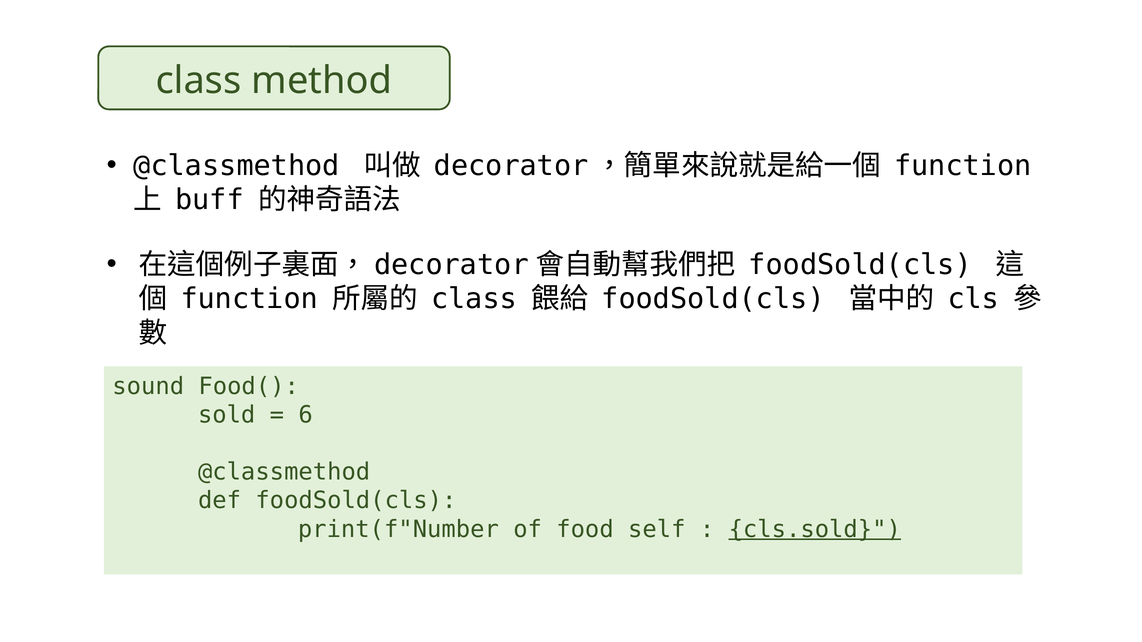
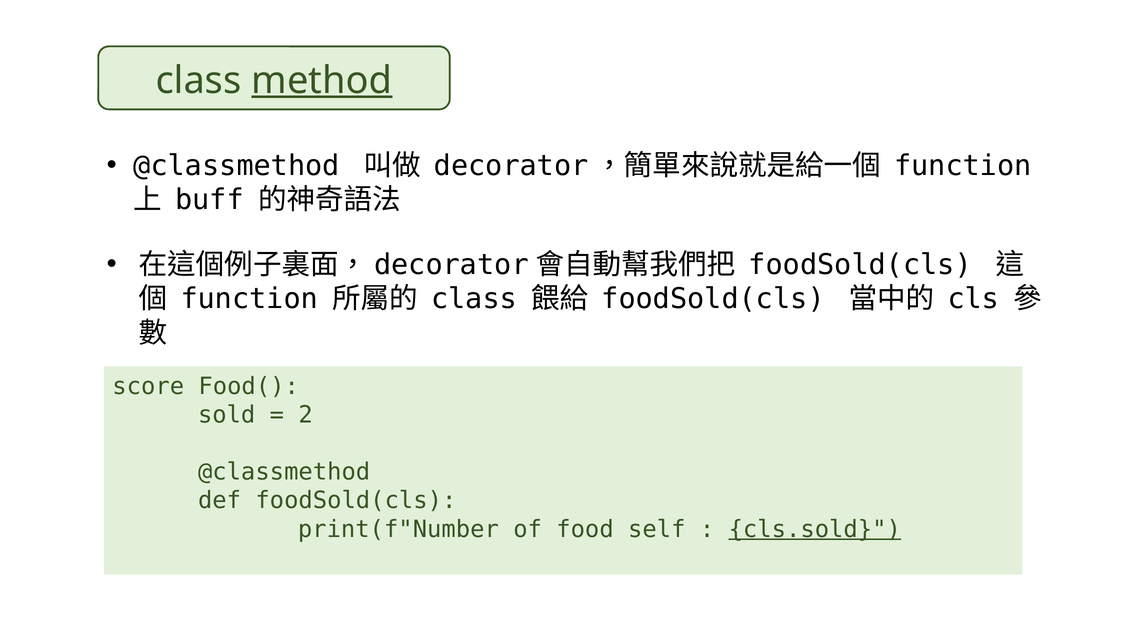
method underline: none -> present
sound: sound -> score
6: 6 -> 2
